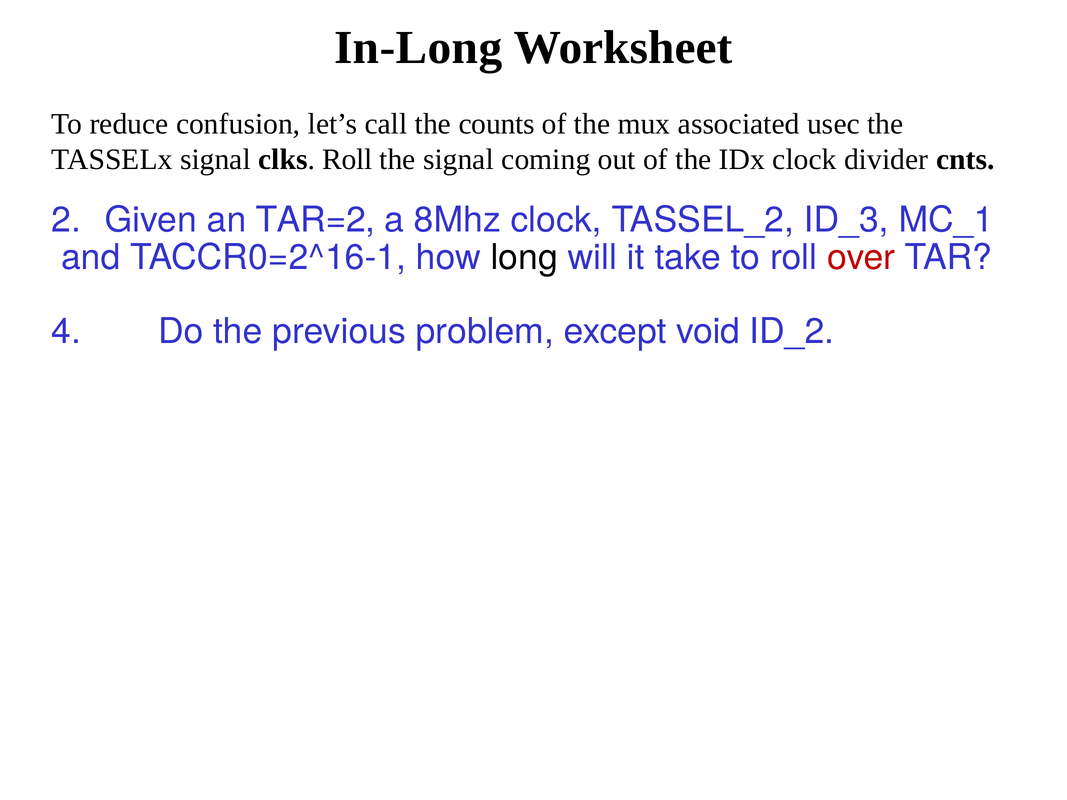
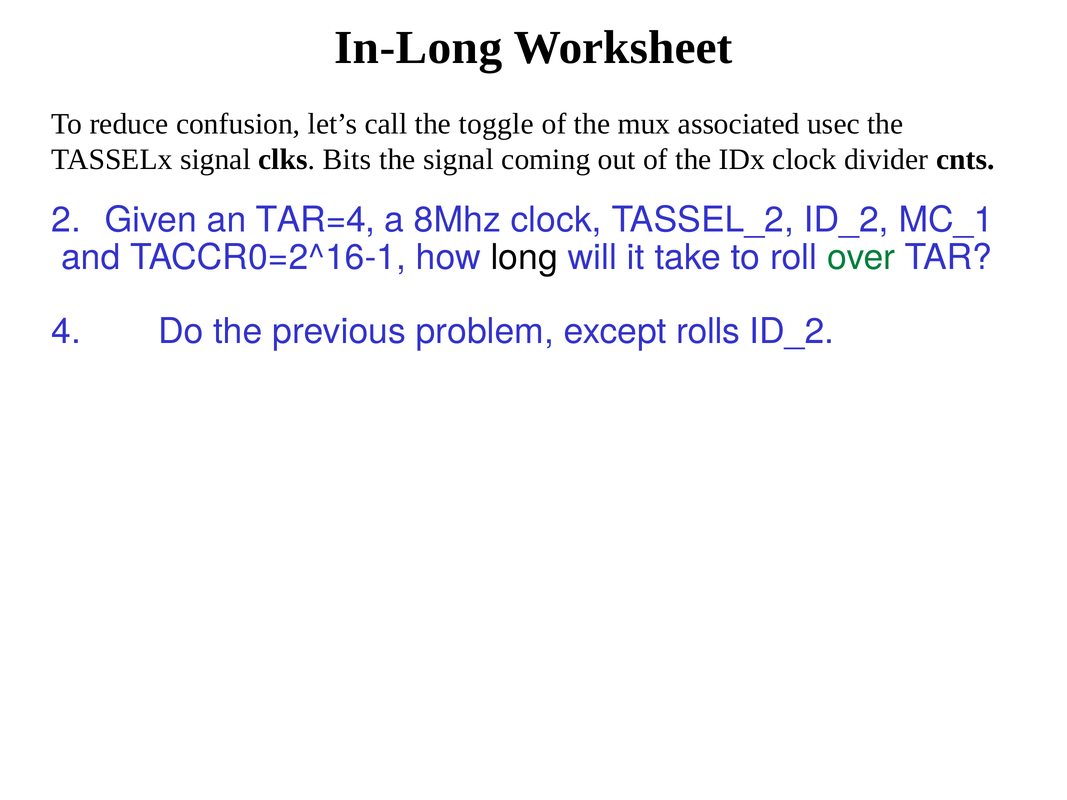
counts: counts -> toggle
clks Roll: Roll -> Bits
TAR=2: TAR=2 -> TAR=4
TASSEL_2 ID_3: ID_3 -> ID_2
over colour: red -> green
void: void -> rolls
